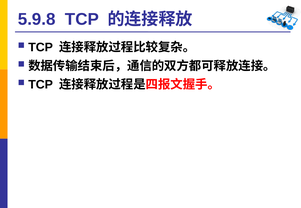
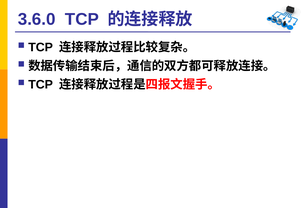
5.9.8: 5.9.8 -> 3.6.0
